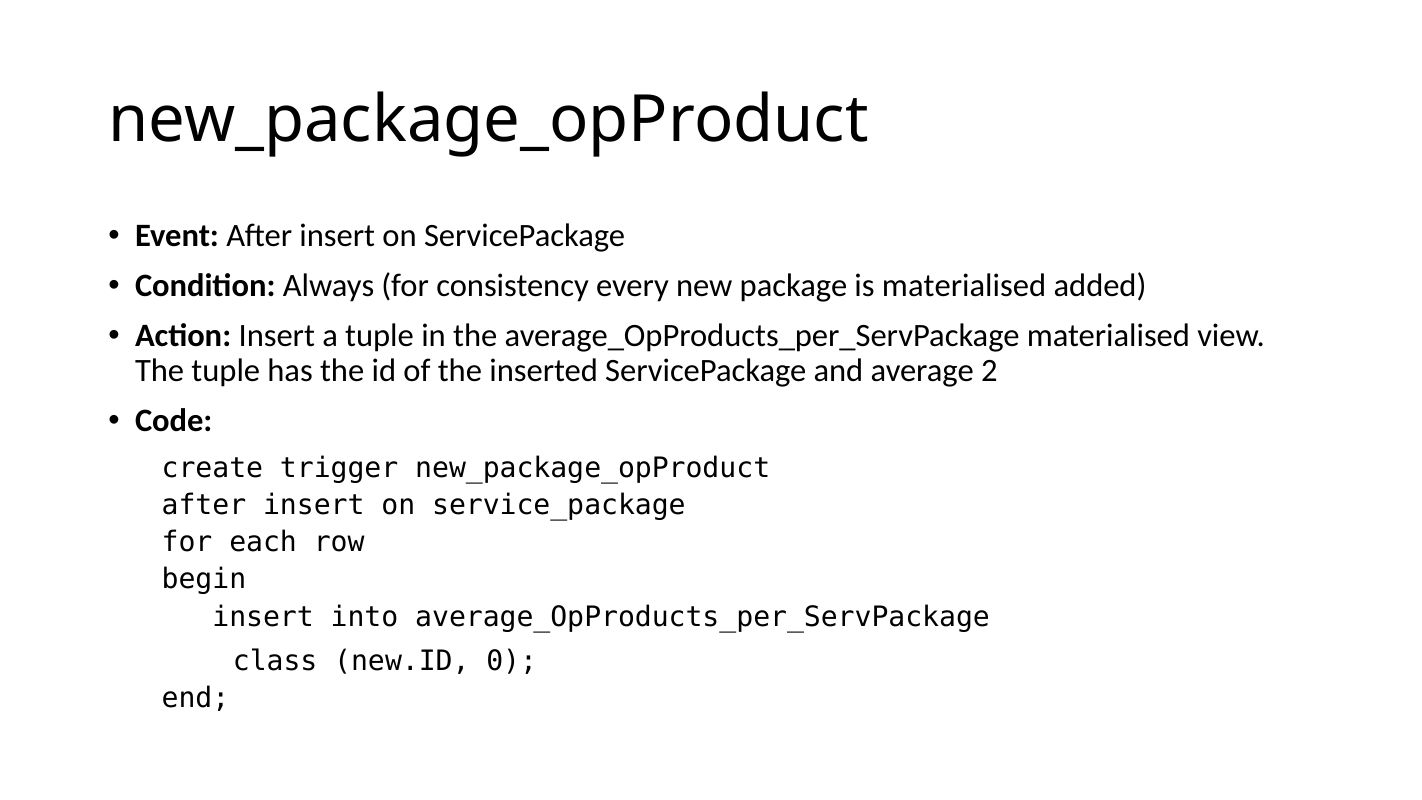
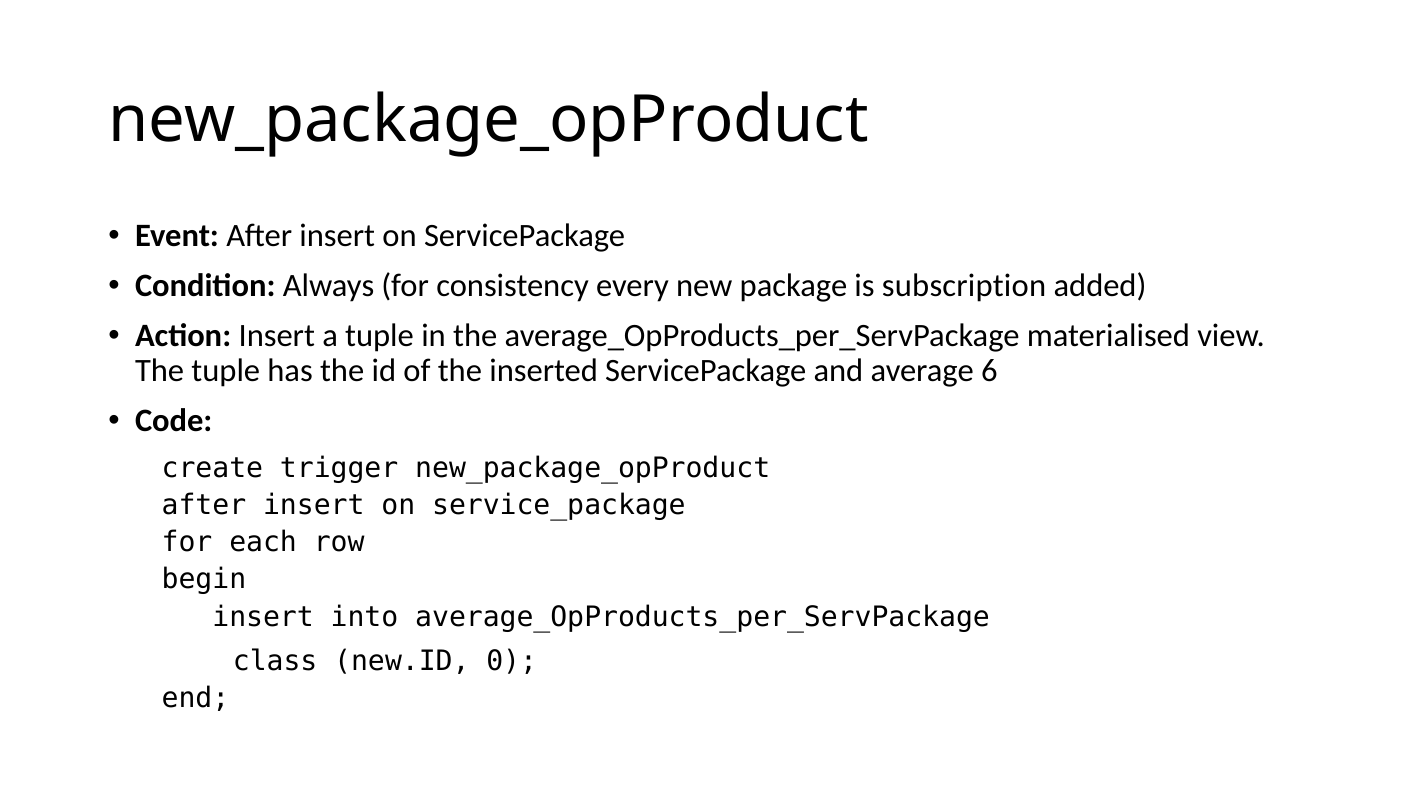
is materialised: materialised -> subscription
2: 2 -> 6
